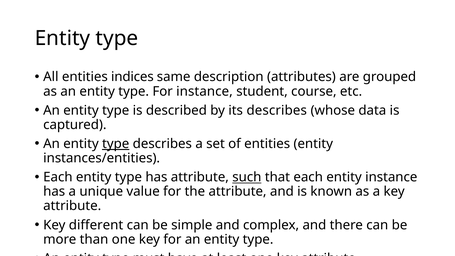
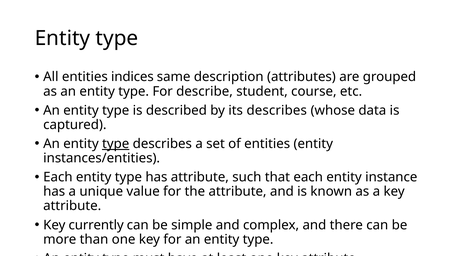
For instance: instance -> describe
such underline: present -> none
different: different -> currently
